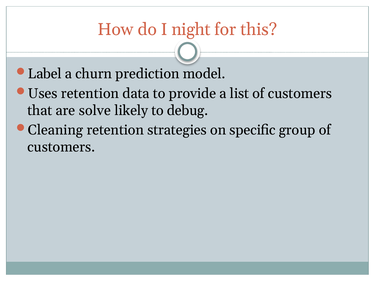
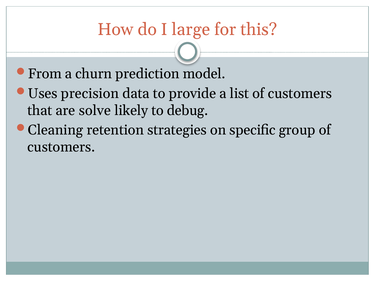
night: night -> large
Label: Label -> From
Uses retention: retention -> precision
